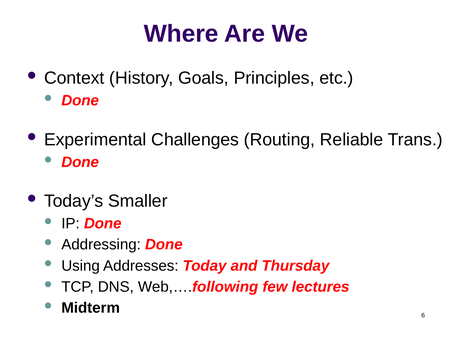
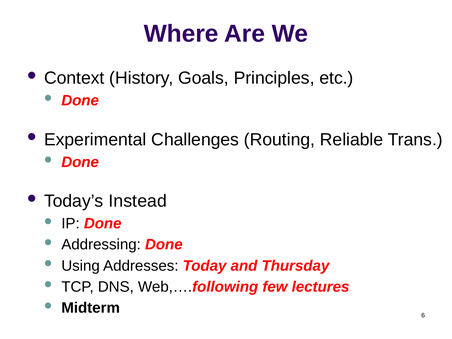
Smaller: Smaller -> Instead
